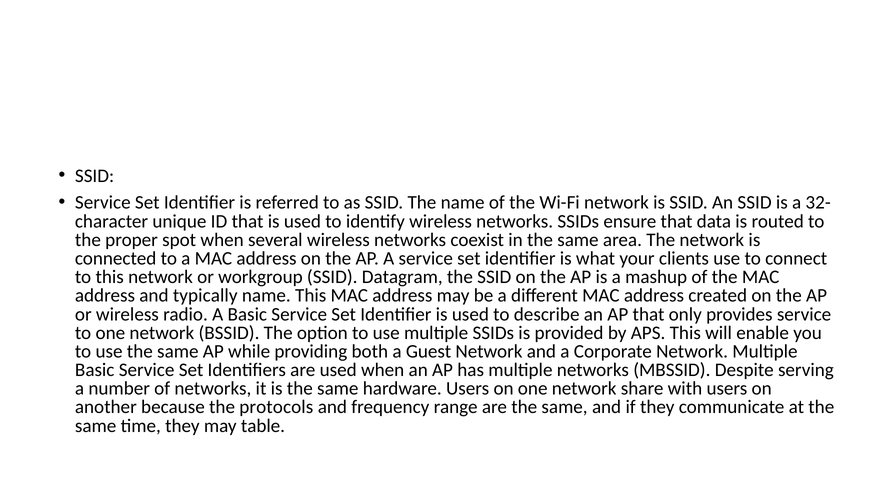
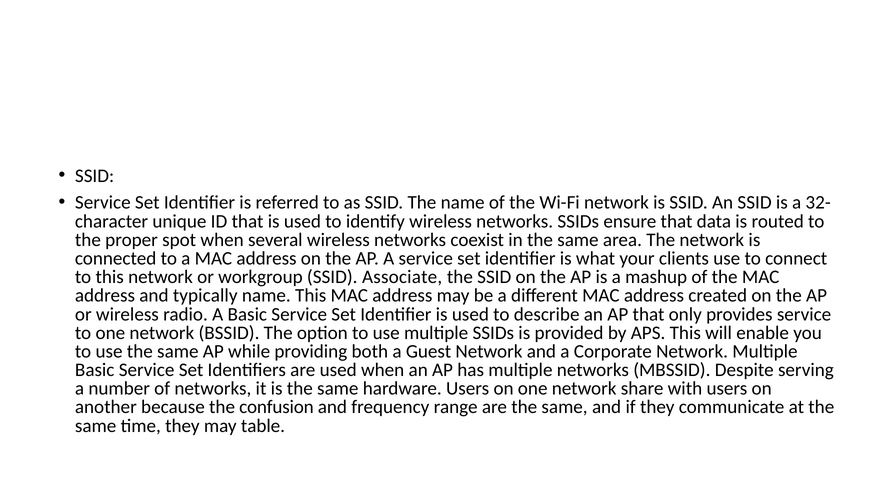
Datagram: Datagram -> Associate
protocols: protocols -> confusion
